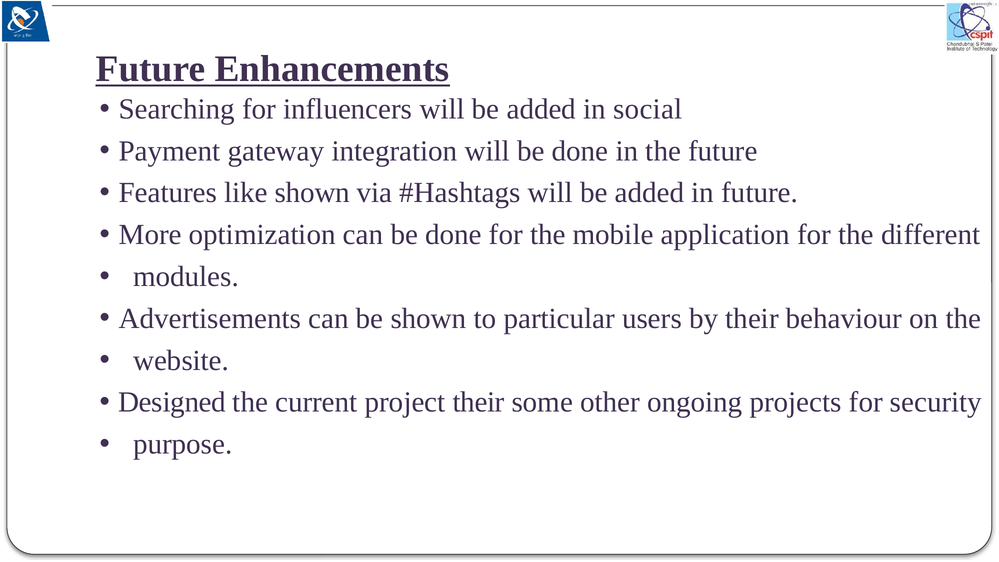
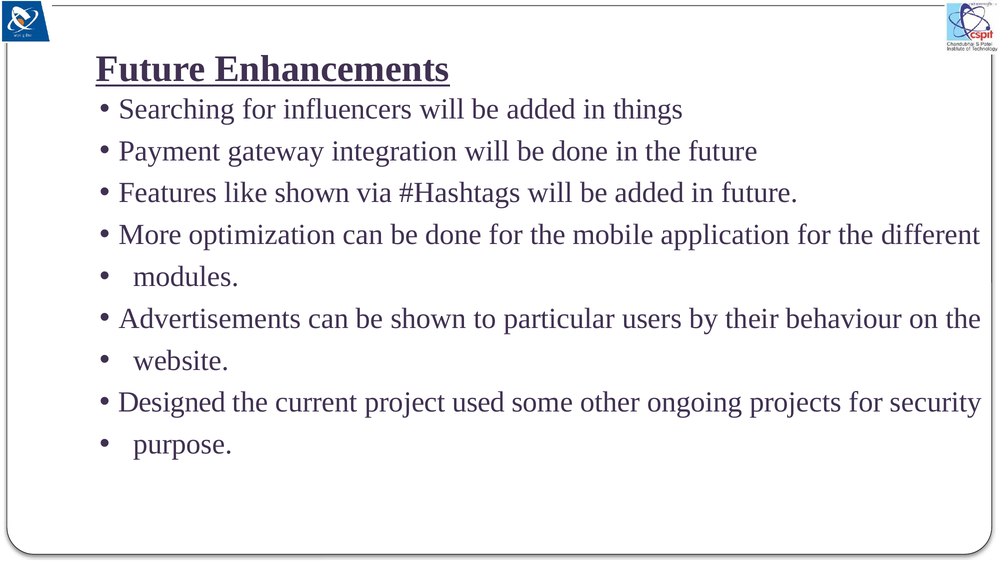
social: social -> things
project their: their -> used
